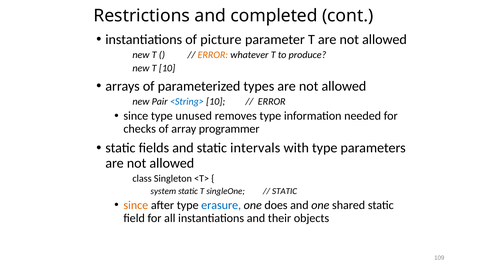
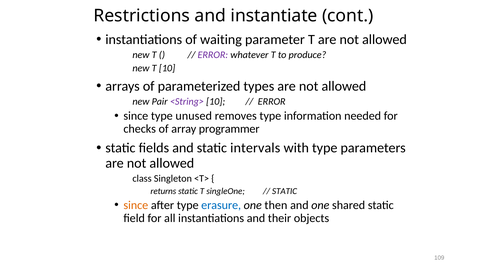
completed: completed -> instantiate
picture: picture -> waiting
ERROR at (213, 55) colour: orange -> purple
<String> colour: blue -> purple
system: system -> returns
does: does -> then
